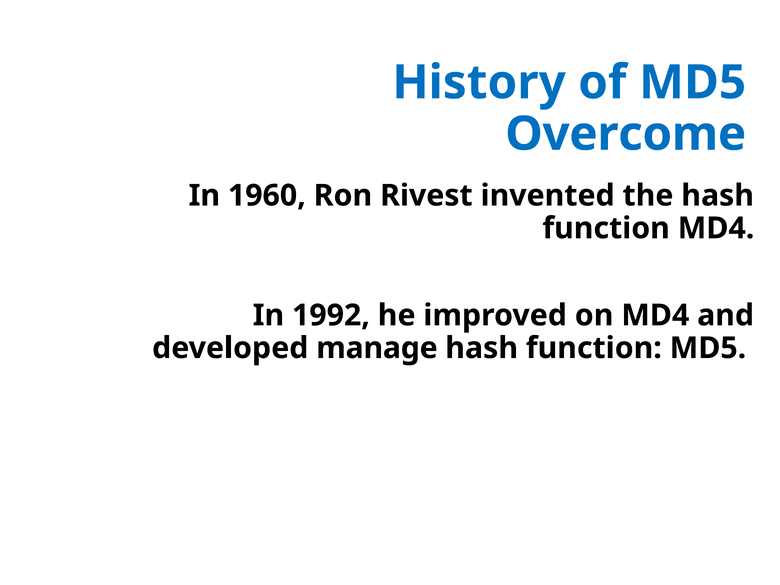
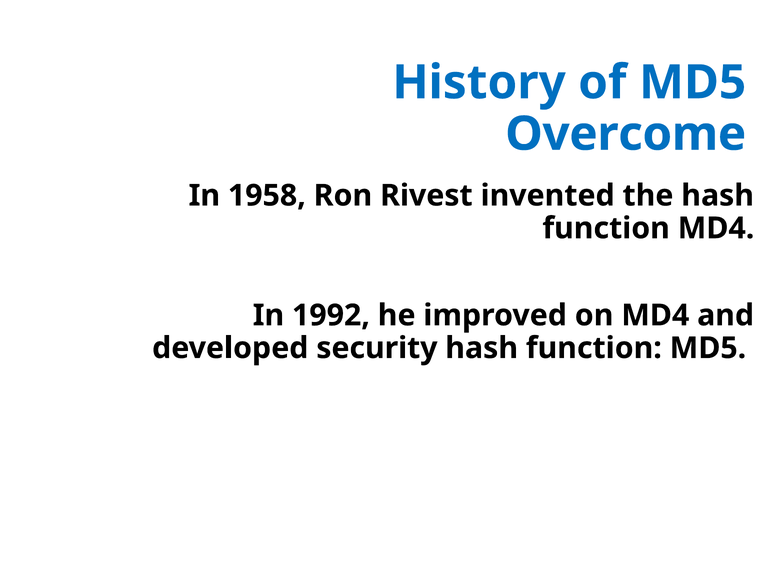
1960: 1960 -> 1958
manage: manage -> security
